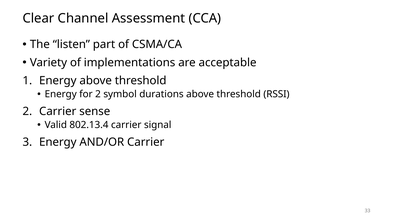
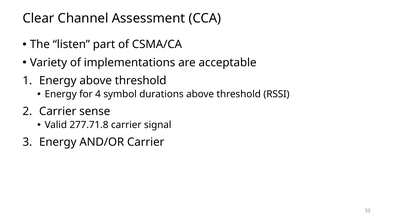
for 2: 2 -> 4
802.13.4: 802.13.4 -> 277.71.8
